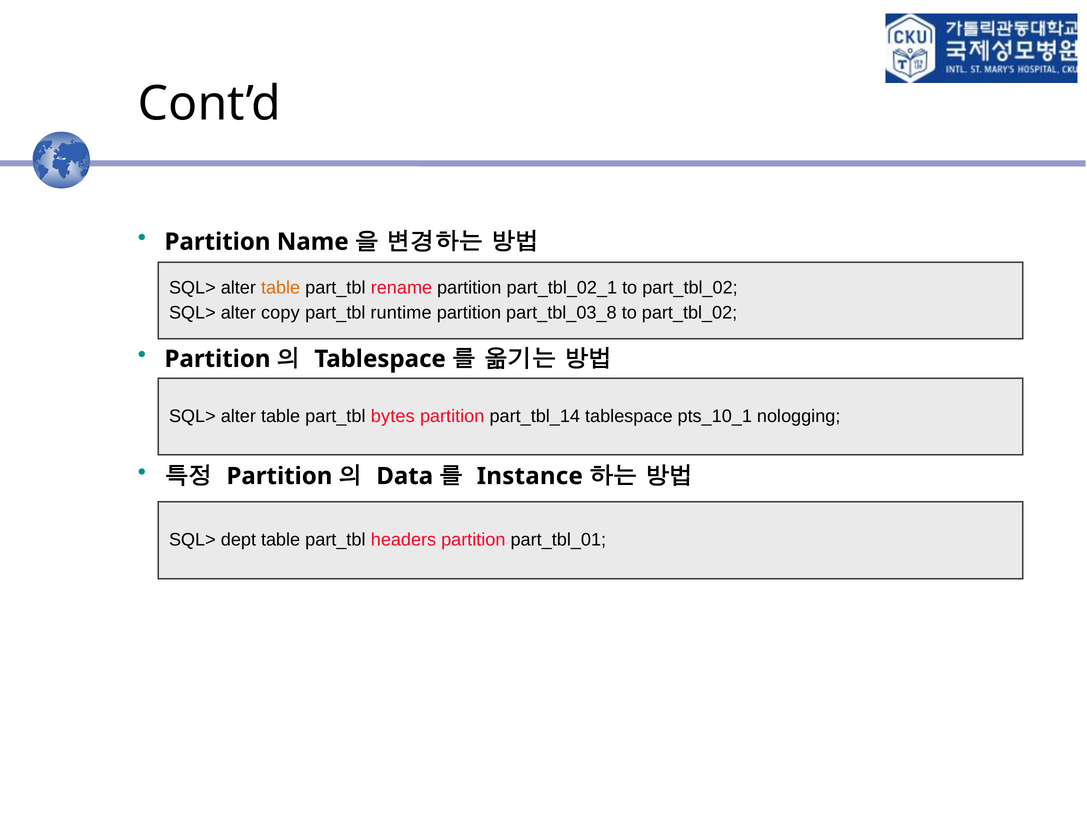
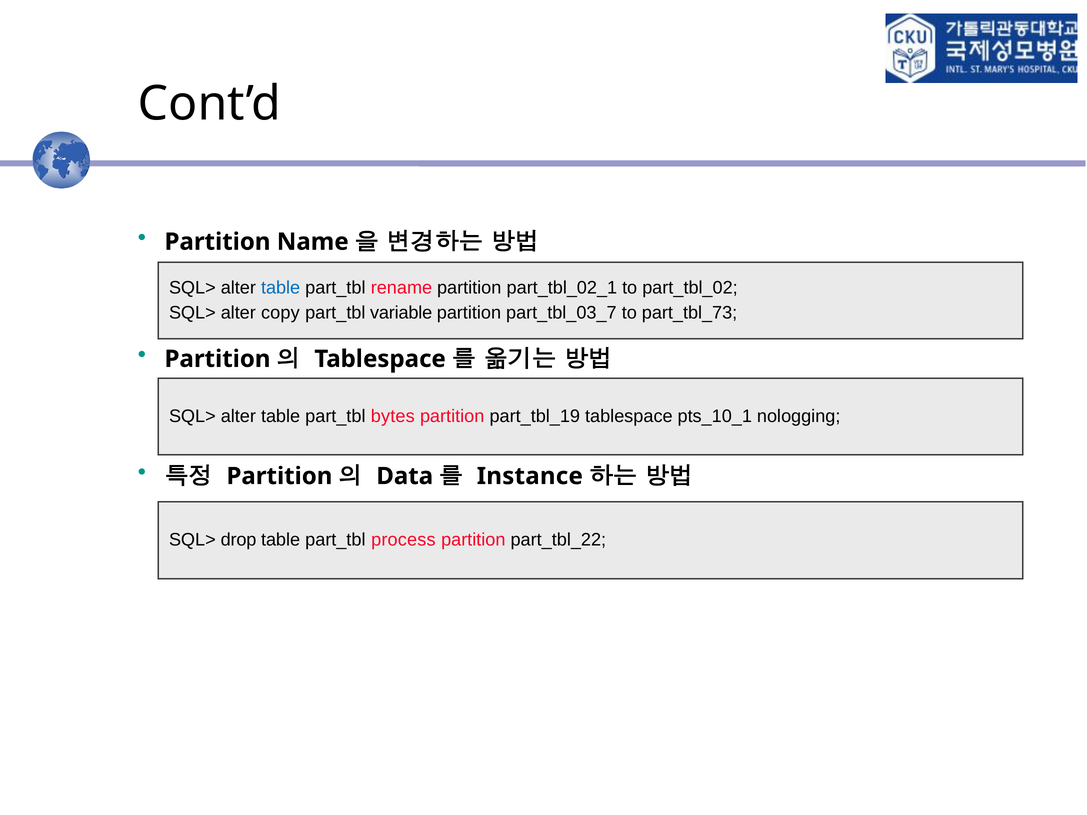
table at (281, 288) colour: orange -> blue
runtime: runtime -> variable
part_tbl_03_8: part_tbl_03_8 -> part_tbl_03_7
part_tbl_02 at (690, 313): part_tbl_02 -> part_tbl_73
part_tbl_14: part_tbl_14 -> part_tbl_19
dept: dept -> drop
headers: headers -> process
part_tbl_01: part_tbl_01 -> part_tbl_22
